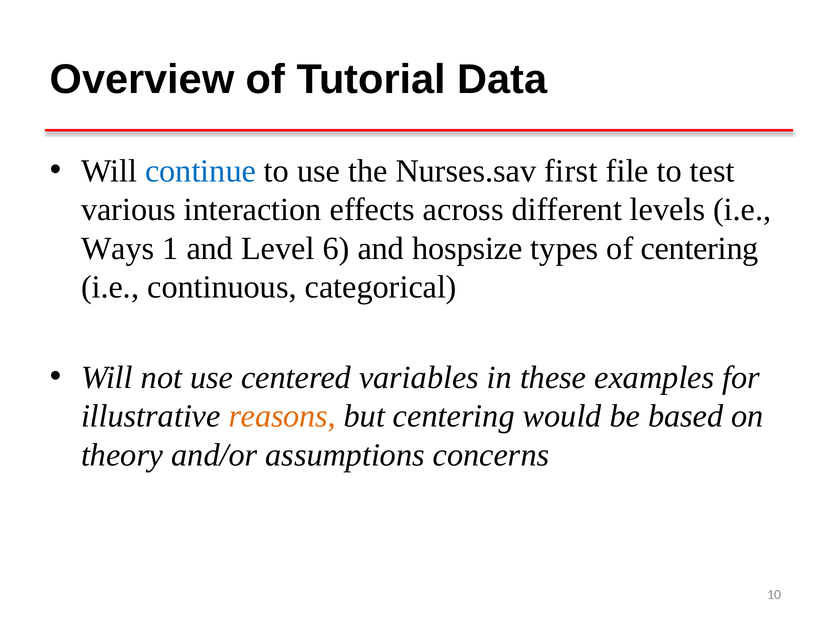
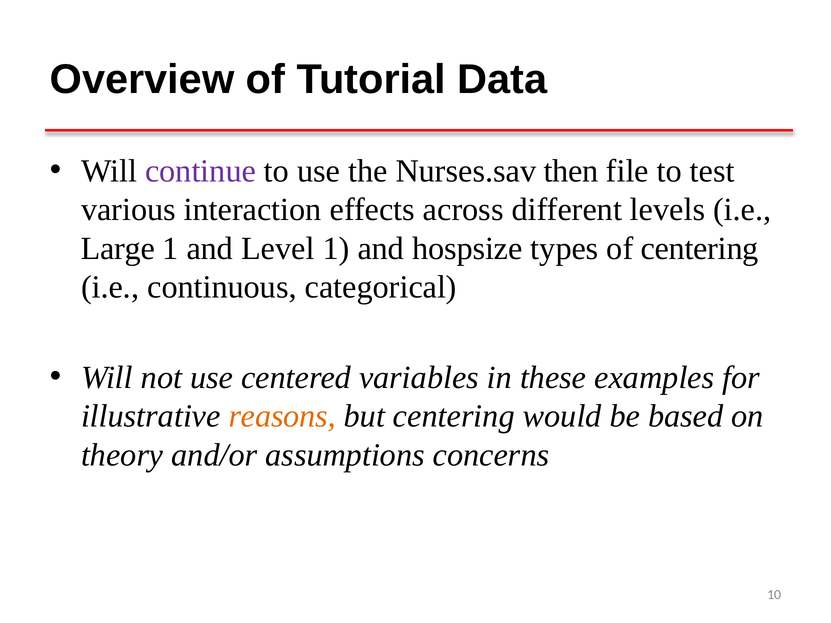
continue colour: blue -> purple
first: first -> then
Ways: Ways -> Large
Level 6: 6 -> 1
